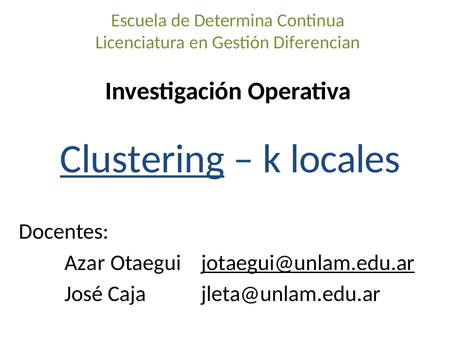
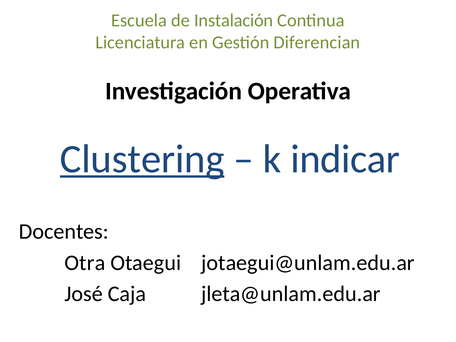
Determina: Determina -> Instalación
locales: locales -> indicar
Azar: Azar -> Otra
jotaegui@unlam.edu.ar underline: present -> none
